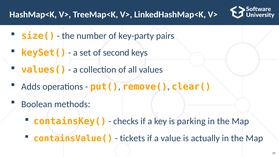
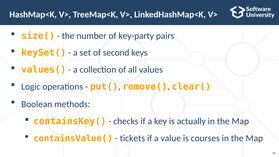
Adds: Adds -> Logic
parking: parking -> actually
actually: actually -> courses
